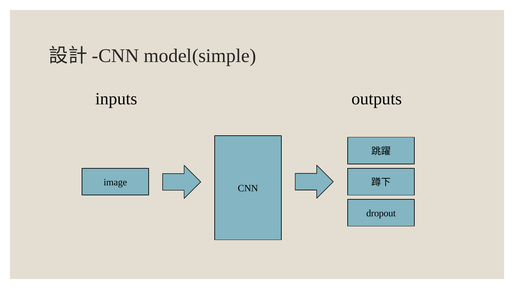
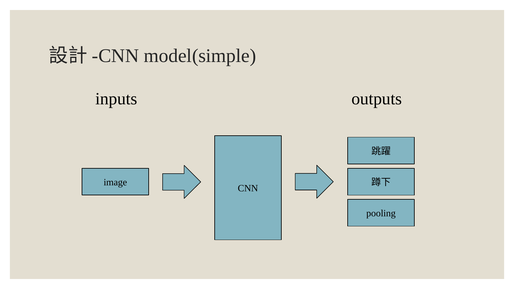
dropout: dropout -> pooling
